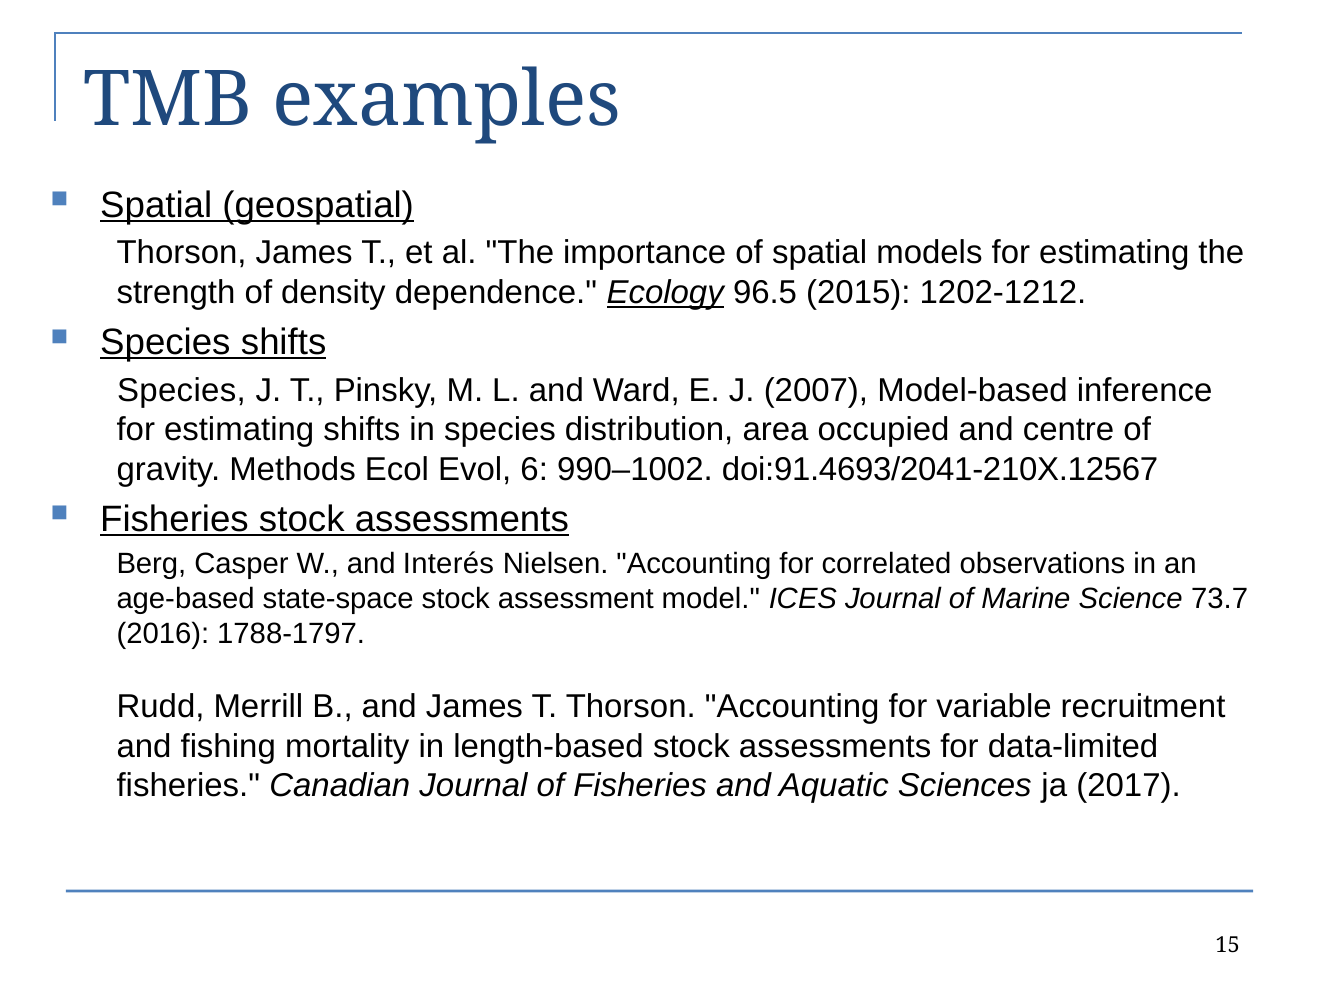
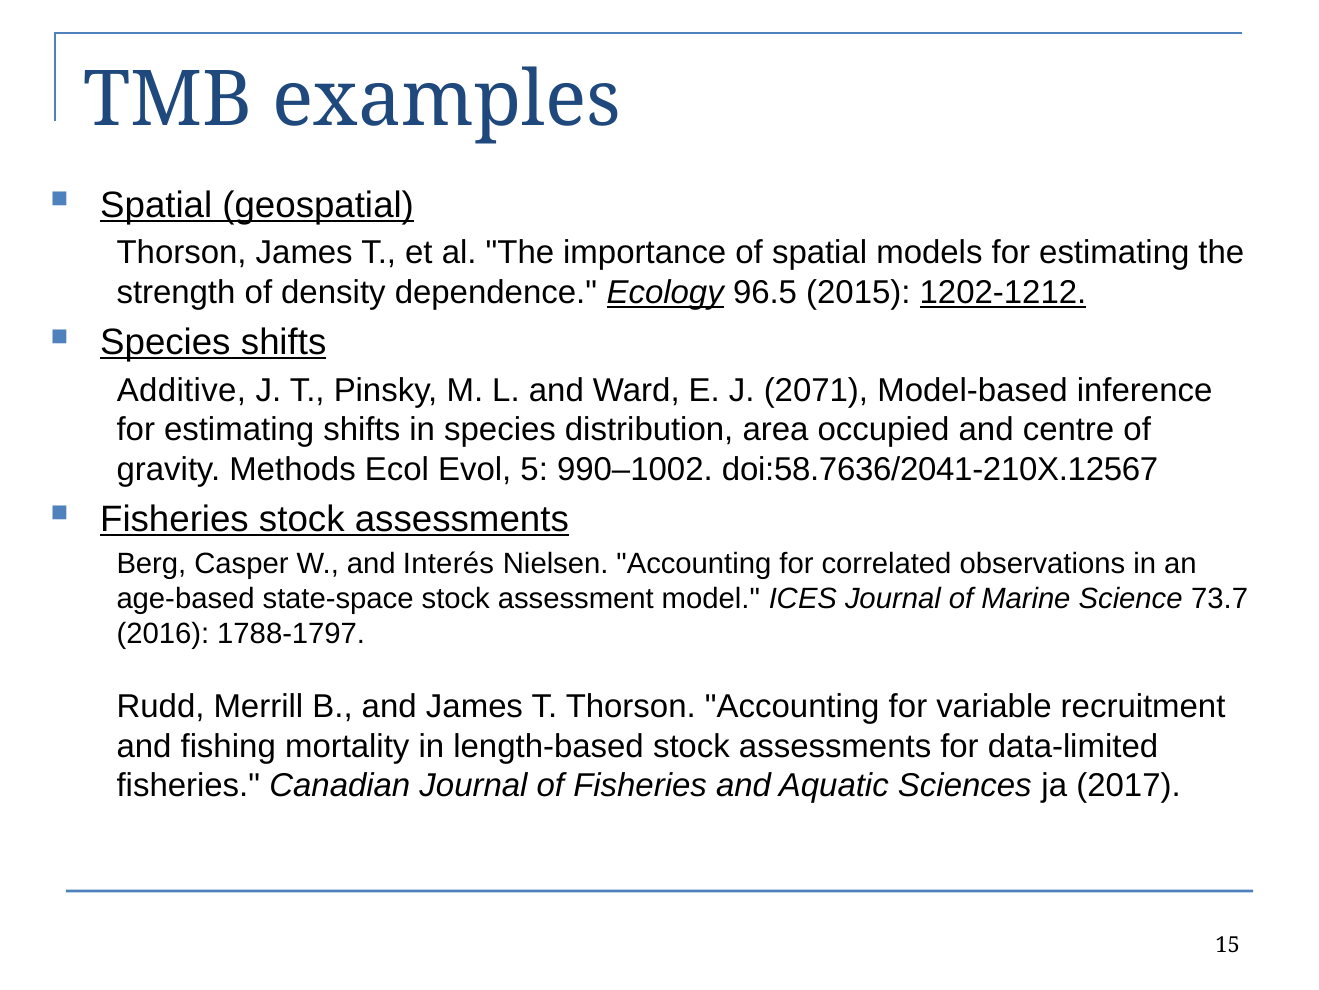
1202-1212 underline: none -> present
Species at (181, 390): Species -> Additive
2007: 2007 -> 2071
6: 6 -> 5
doi:91.4693/2041-210X.12567: doi:91.4693/2041-210X.12567 -> doi:58.7636/2041-210X.12567
